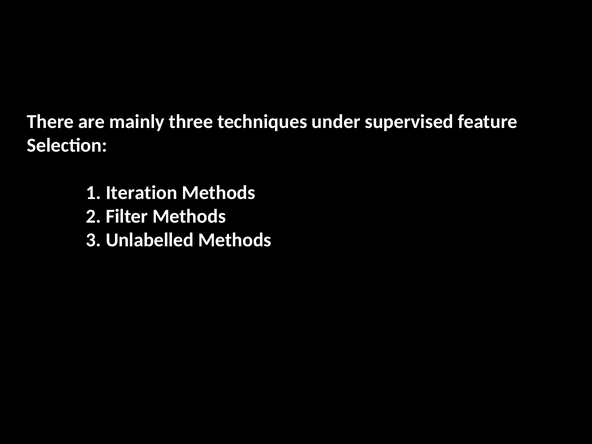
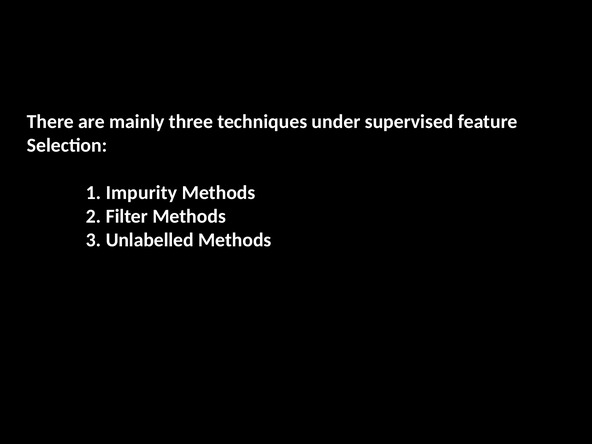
Iteration: Iteration -> Impurity
